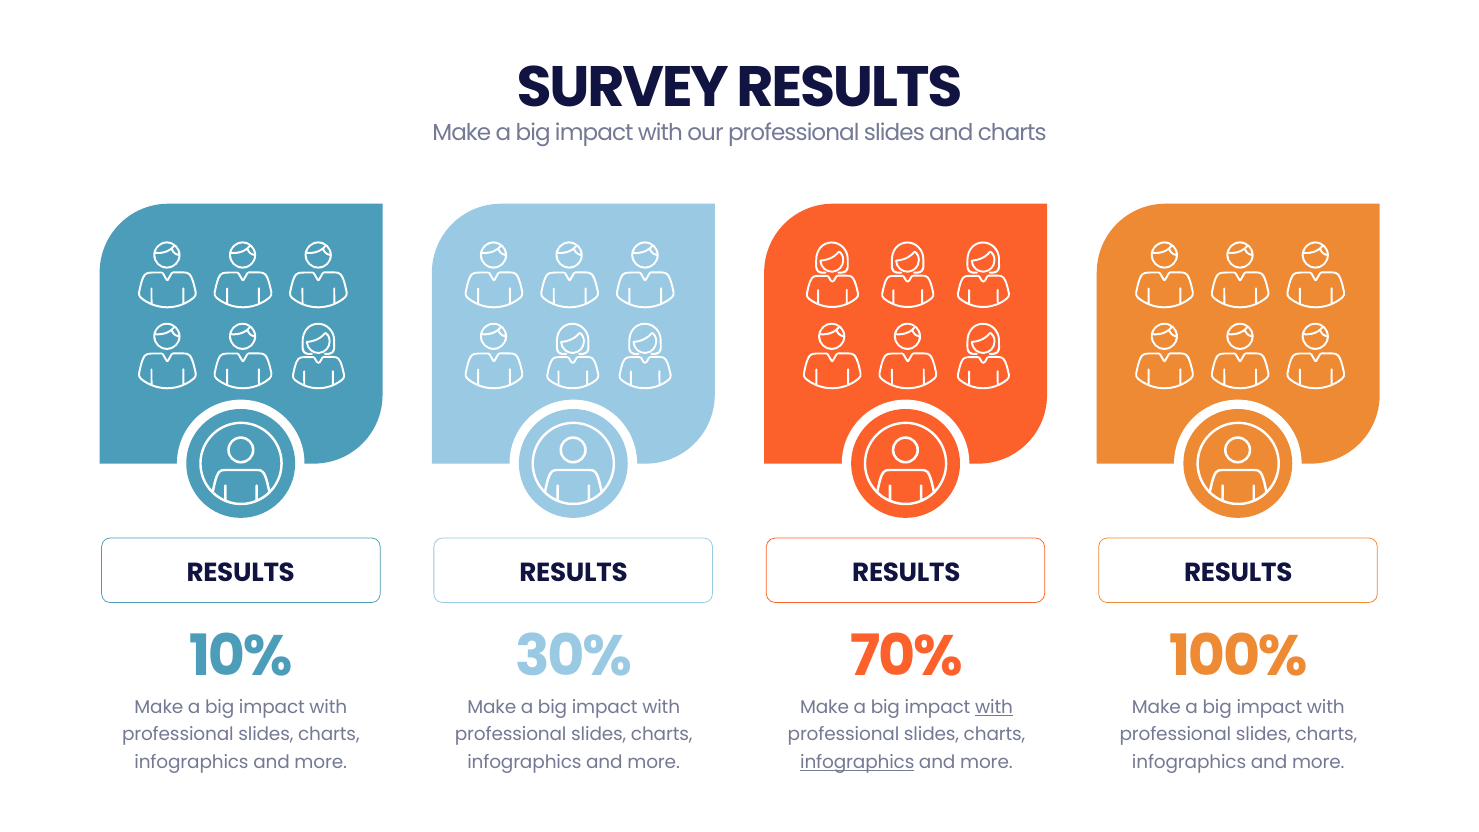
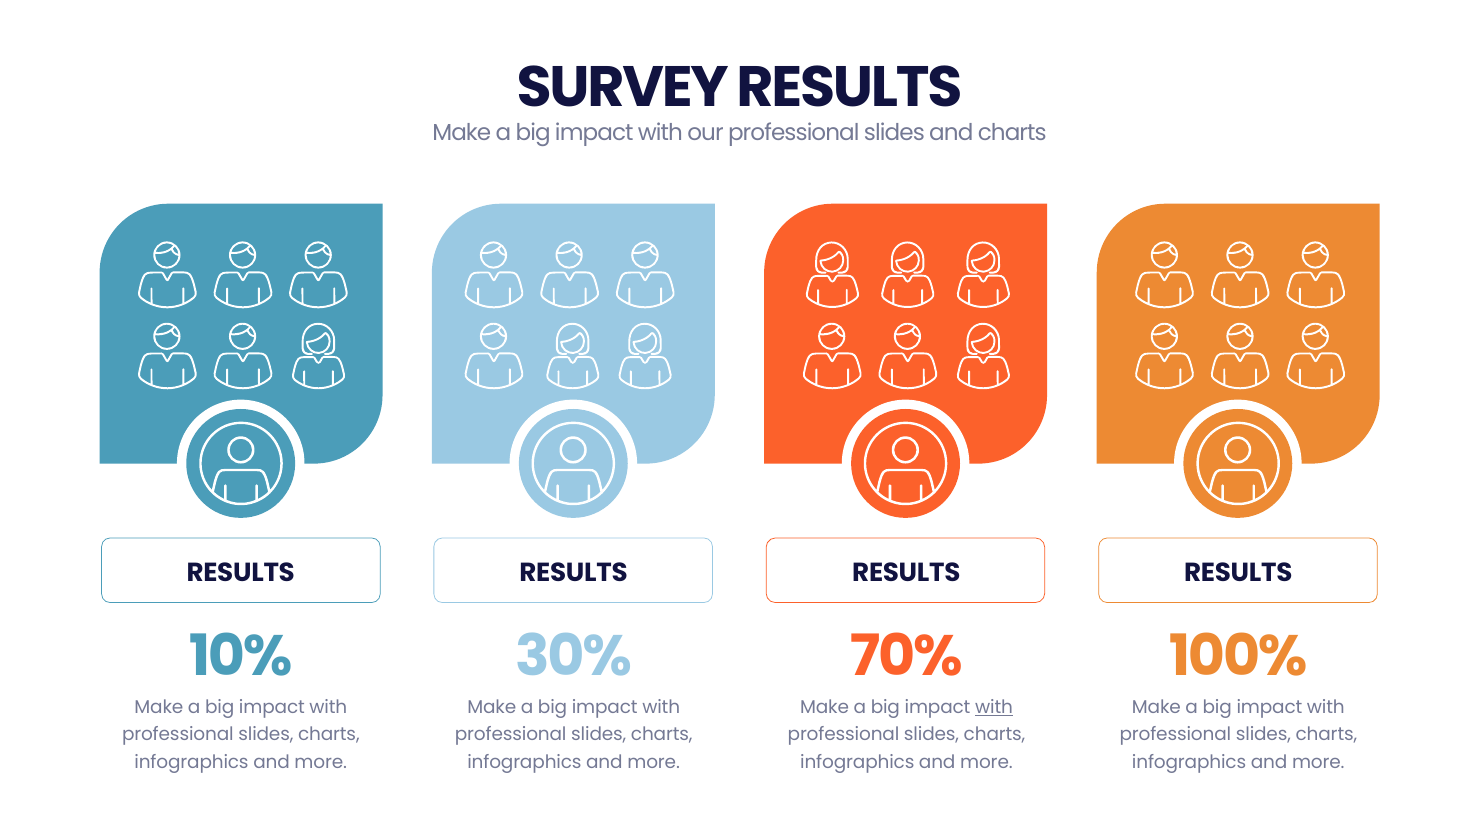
infographics at (857, 763) underline: present -> none
